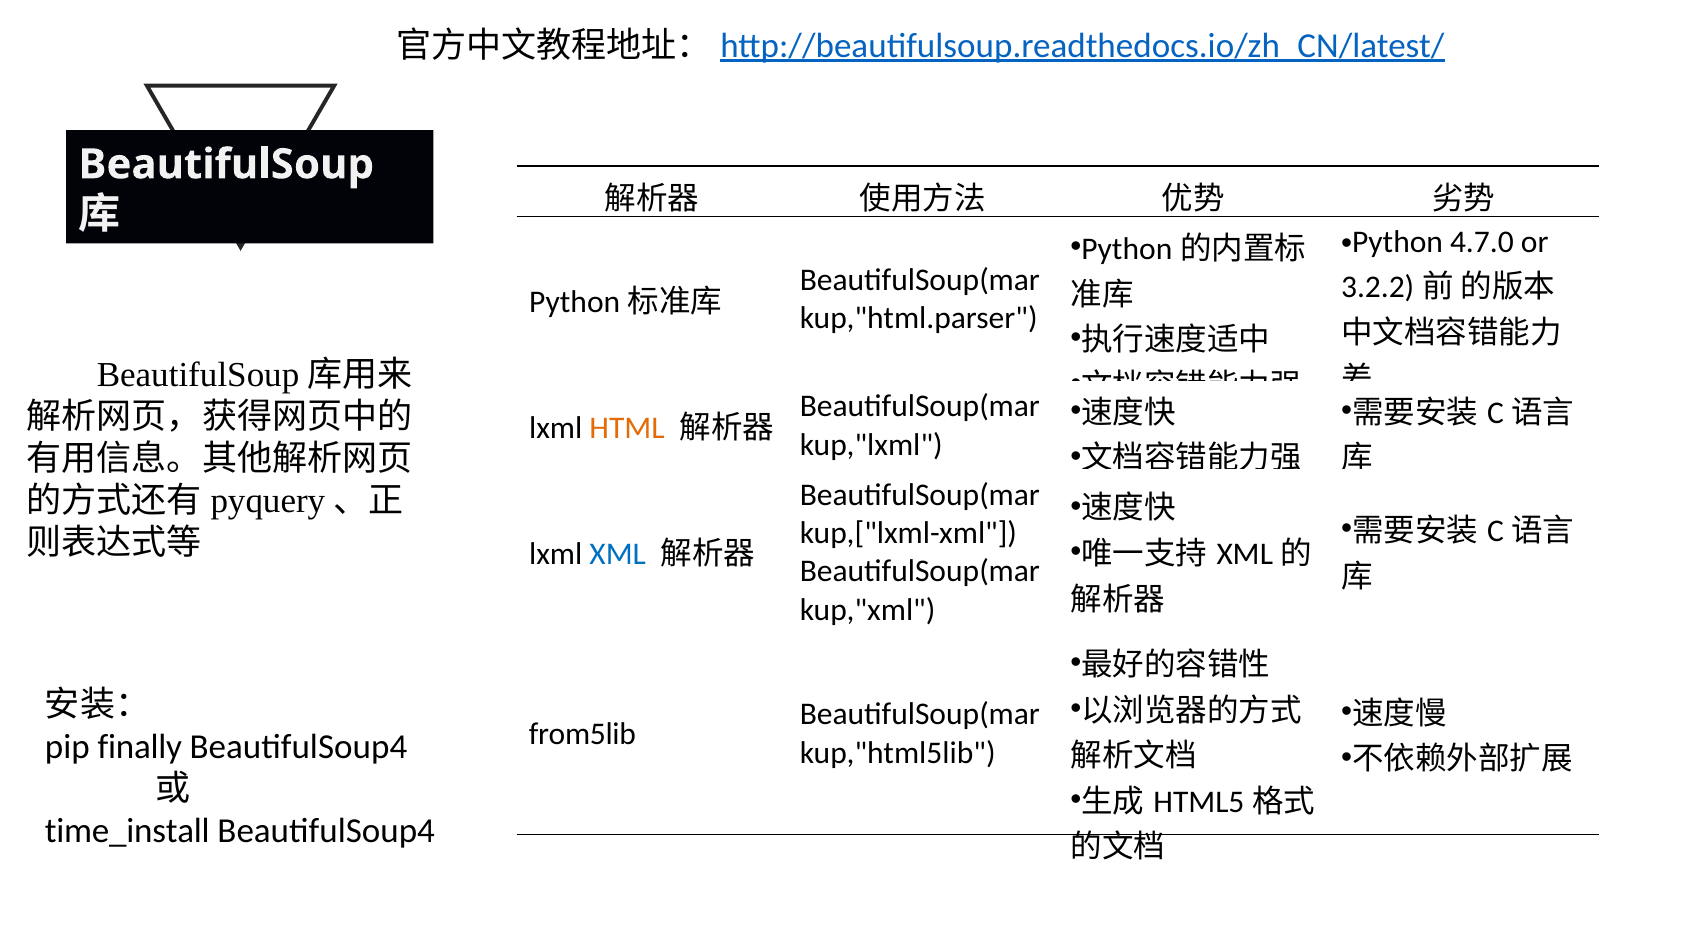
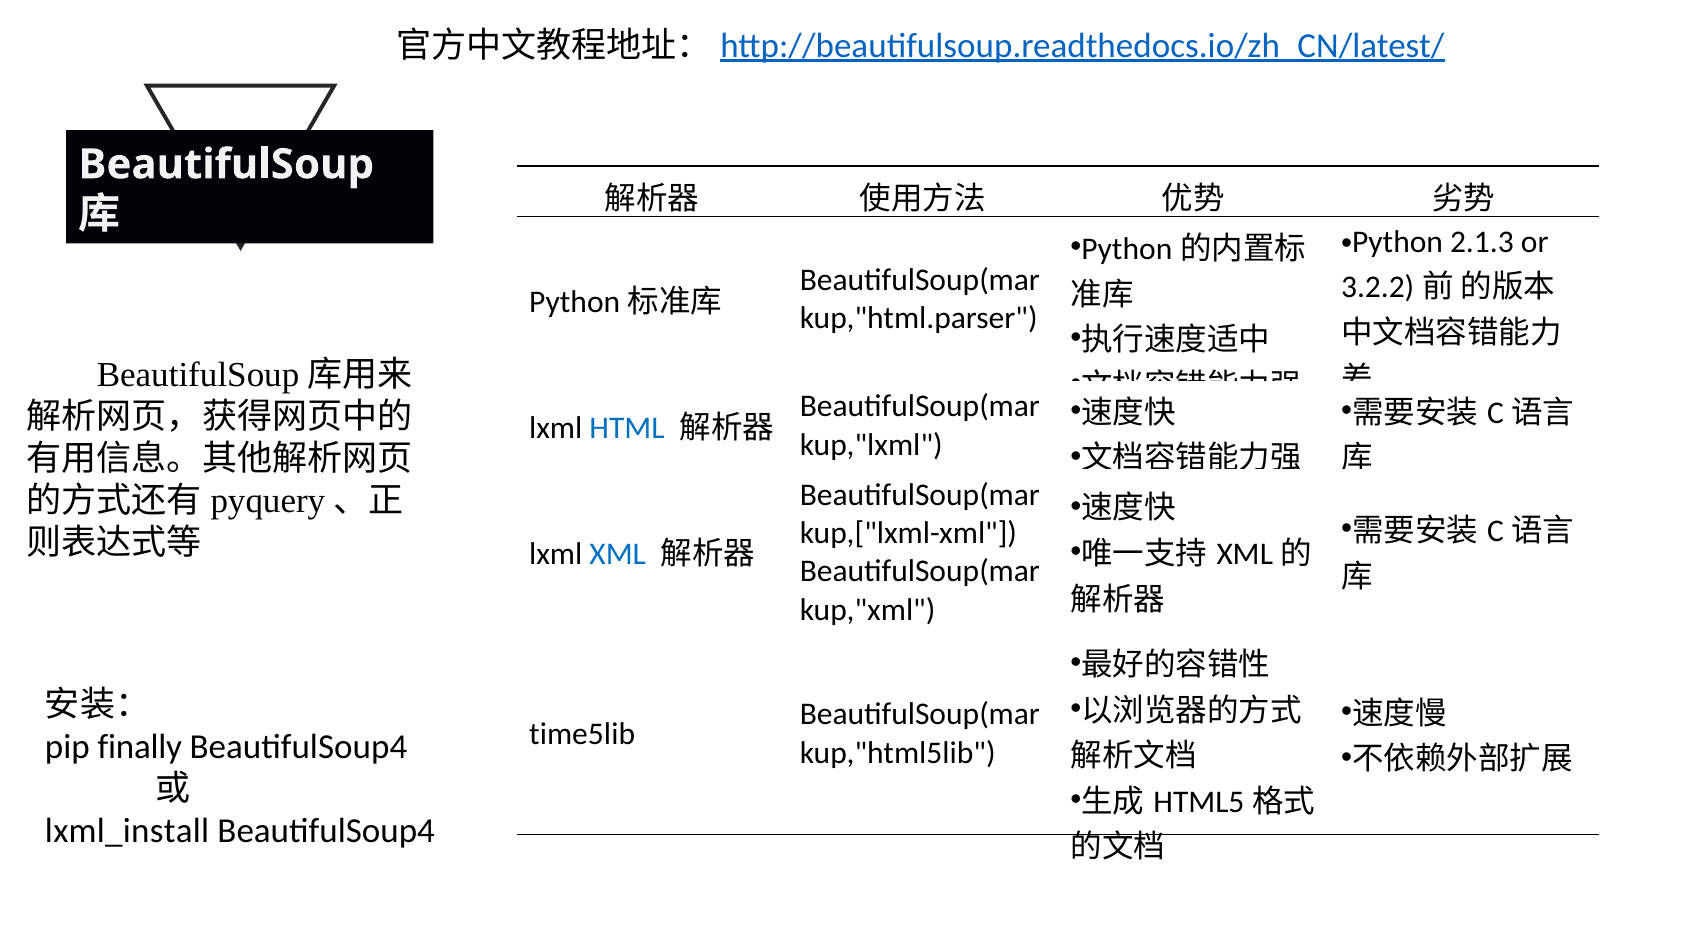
4.7.0: 4.7.0 -> 2.1.3
HTML colour: orange -> blue
from5lib: from5lib -> time5lib
time_install: time_install -> lxml_install
